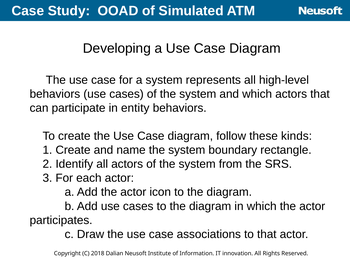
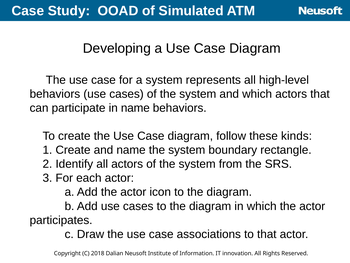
in entity: entity -> name
